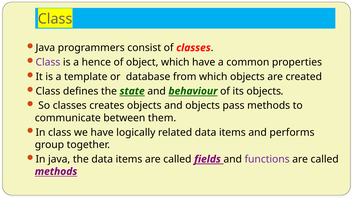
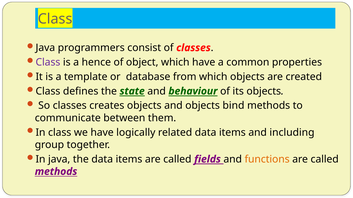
pass: pass -> bind
performs: performs -> including
functions colour: purple -> orange
